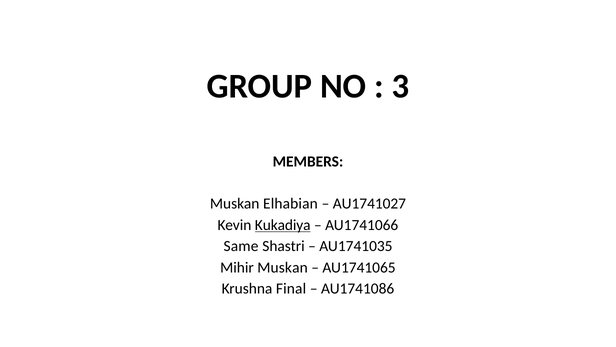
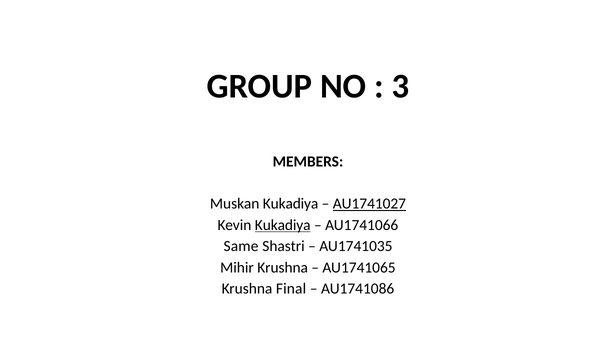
Muskan Elhabian: Elhabian -> Kukadiya
AU1741027 underline: none -> present
Mihir Muskan: Muskan -> Krushna
